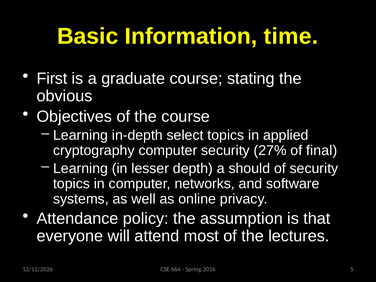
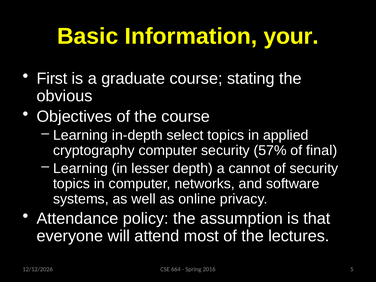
time: time -> your
27%: 27% -> 57%
should: should -> cannot
